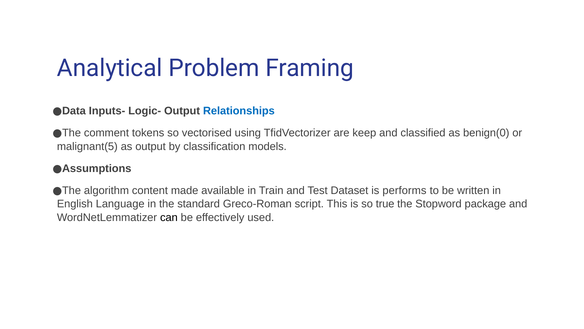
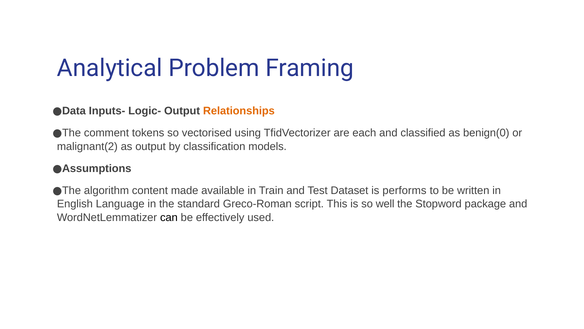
Relationships colour: blue -> orange
keep: keep -> each
malignant(5: malignant(5 -> malignant(2
true: true -> well
